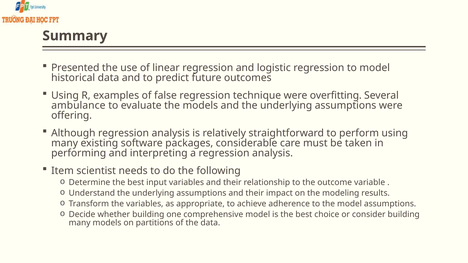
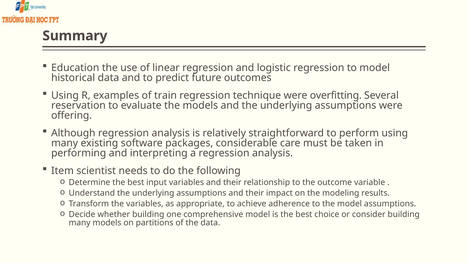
Presented: Presented -> Education
false: false -> train
ambulance: ambulance -> reservation
